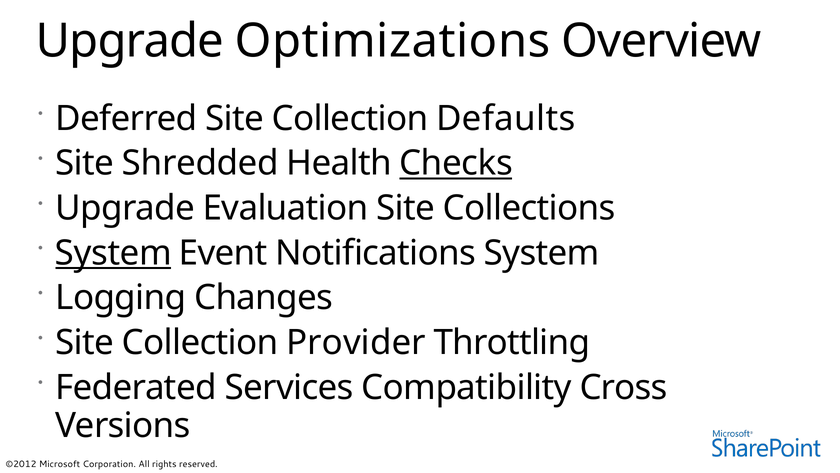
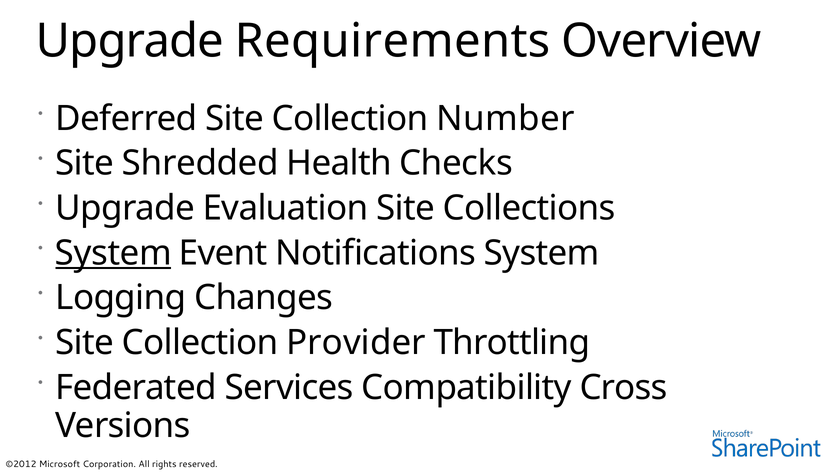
Optimizations: Optimizations -> Requirements
Defaults: Defaults -> Number
Checks underline: present -> none
